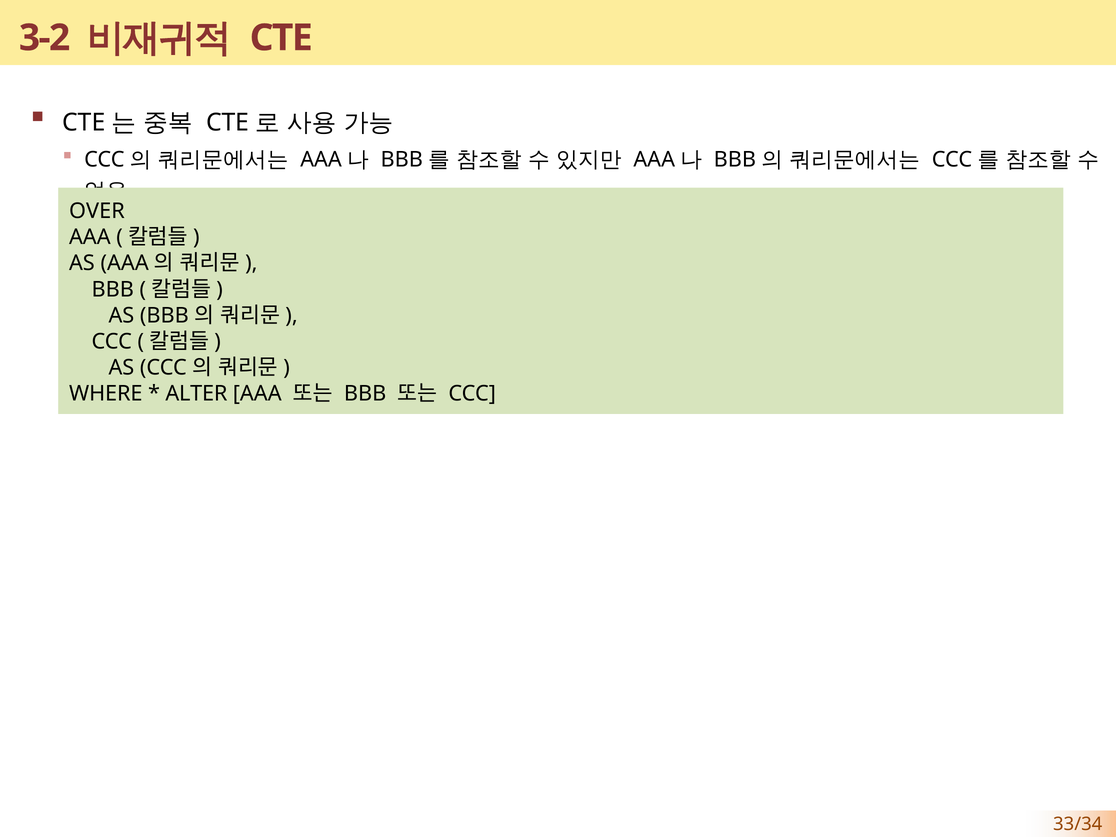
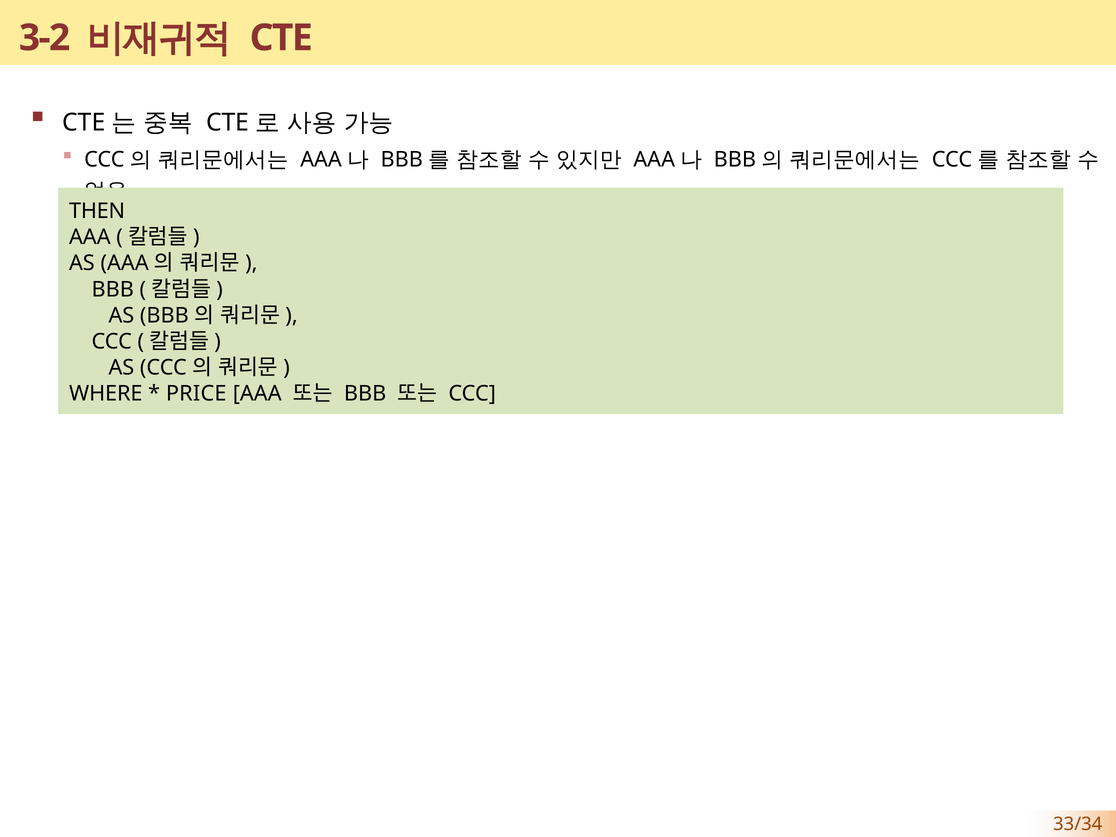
OVER: OVER -> THEN
ALTER: ALTER -> PRICE
